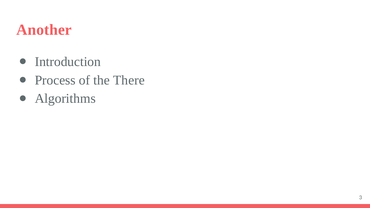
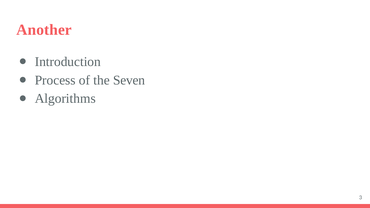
There: There -> Seven
